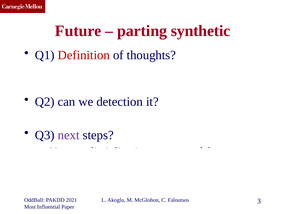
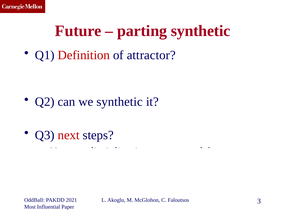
thoughts: thoughts -> attractor
we detection: detection -> synthetic
next colour: purple -> red
